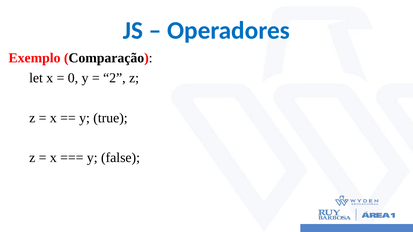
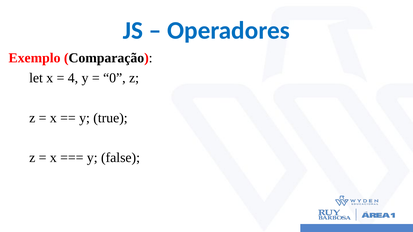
0: 0 -> 4
2: 2 -> 0
